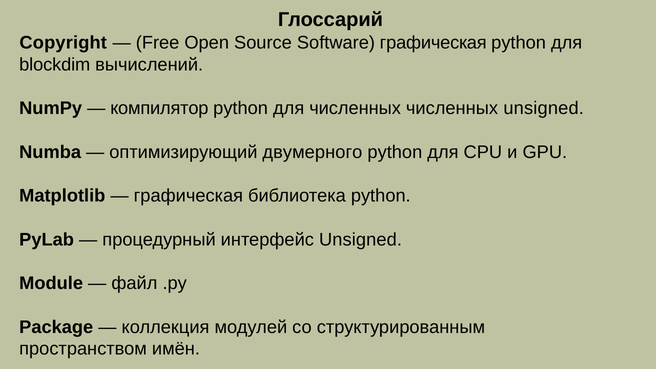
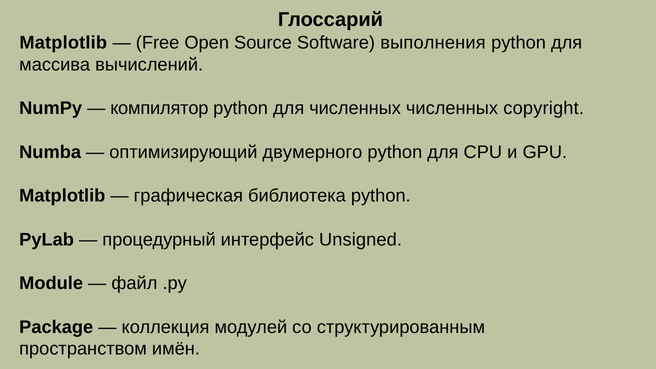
Copyright at (63, 43): Copyright -> Matplotlib
Software графическая: графическая -> выполнения
blockdim: blockdim -> массива
численных unsigned: unsigned -> copyright
